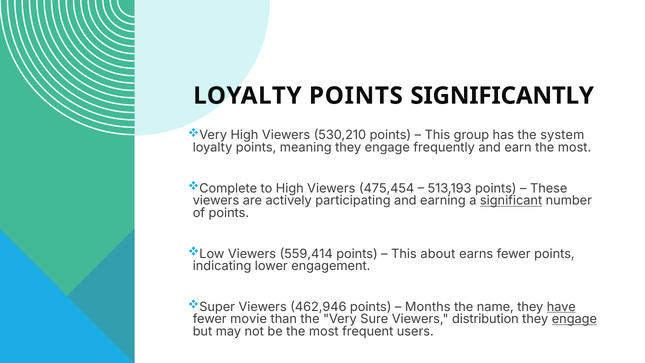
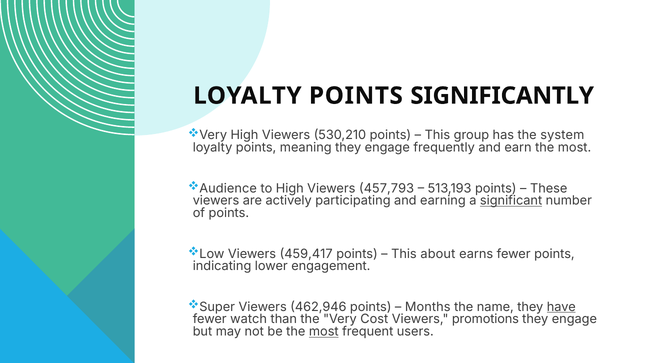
Complete: Complete -> Audience
475,454: 475,454 -> 457,793
559,414: 559,414 -> 459,417
movie: movie -> watch
Sure: Sure -> Cost
distribution: distribution -> promotions
engage at (574, 319) underline: present -> none
most at (324, 331) underline: none -> present
